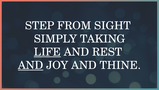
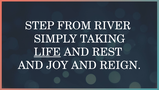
SIGHT: SIGHT -> RIVER
AND at (31, 65) underline: present -> none
THINE: THINE -> REIGN
